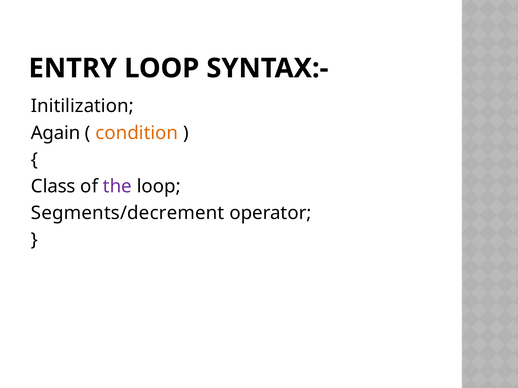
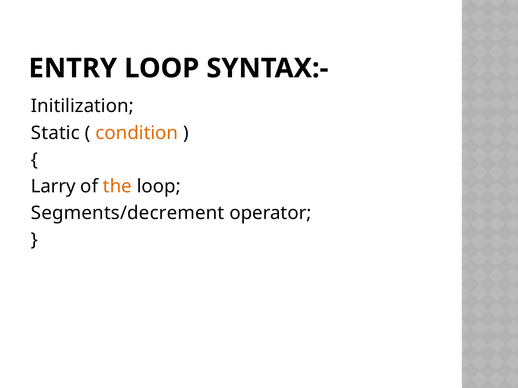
Again: Again -> Static
Class: Class -> Larry
the colour: purple -> orange
